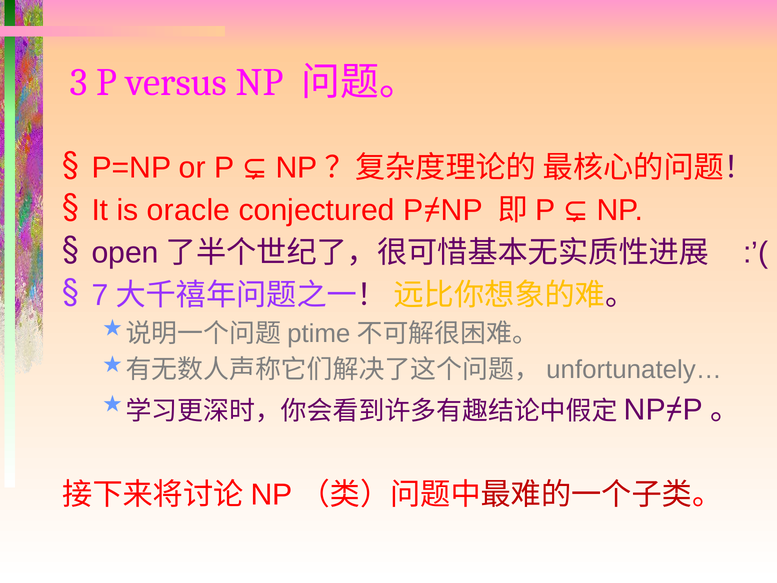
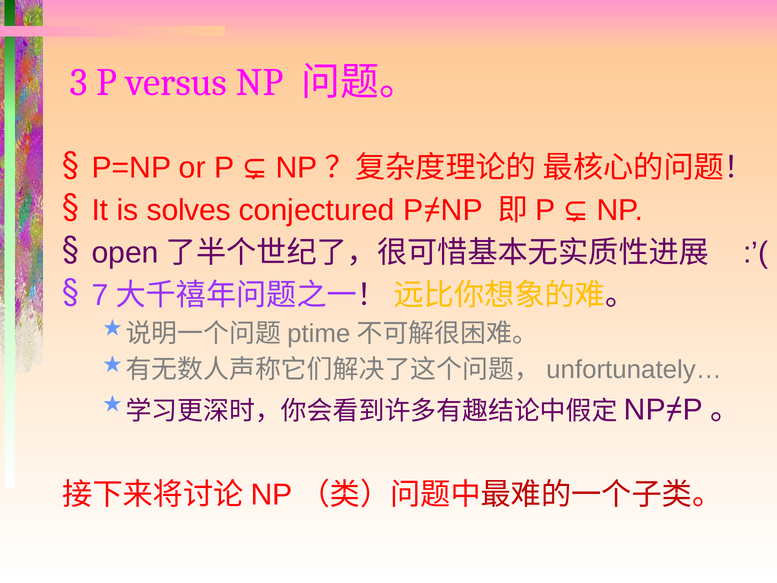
oracle: oracle -> solves
